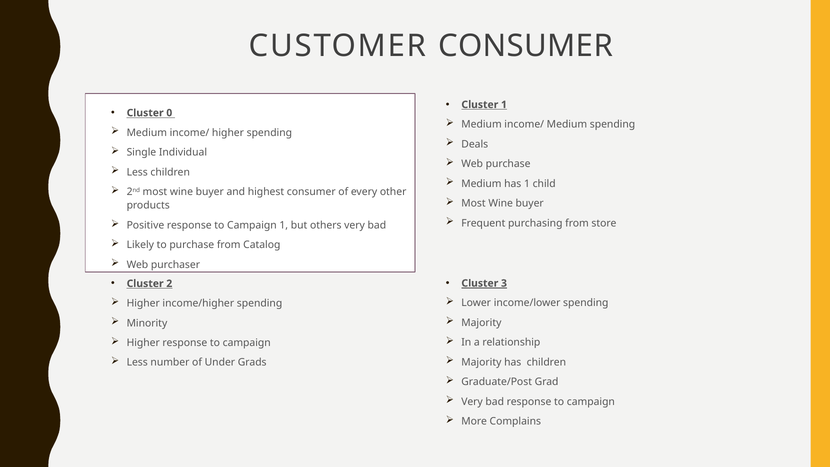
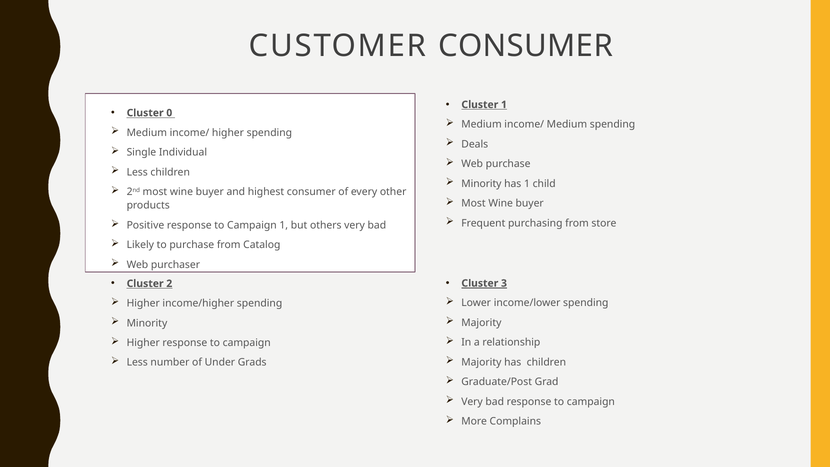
Medium at (481, 184): Medium -> Minority
